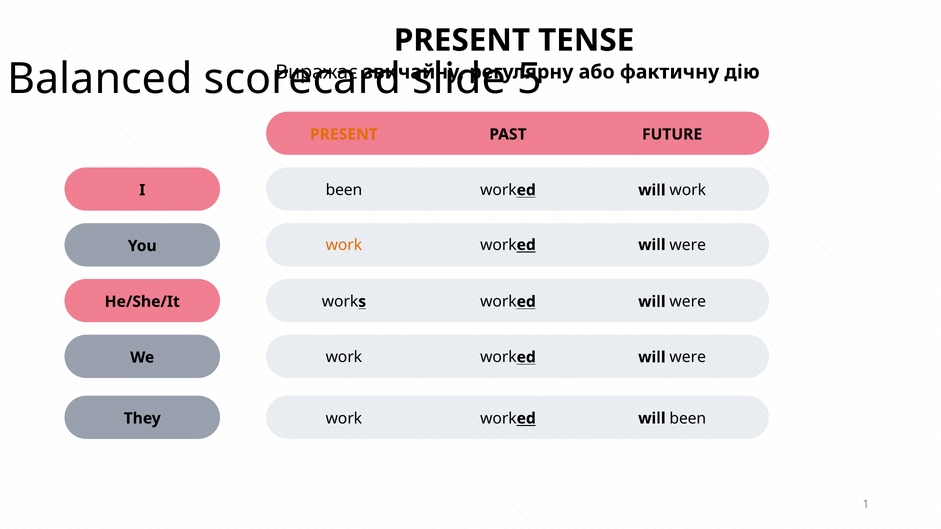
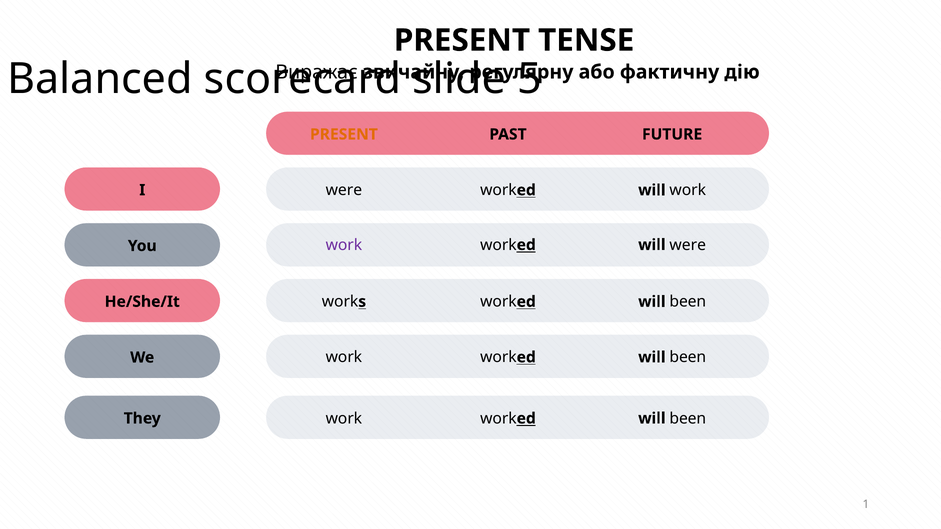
been at (344, 190): been -> were
work at (344, 245) colour: orange -> purple
works worked will were: were -> been
were at (688, 357): were -> been
